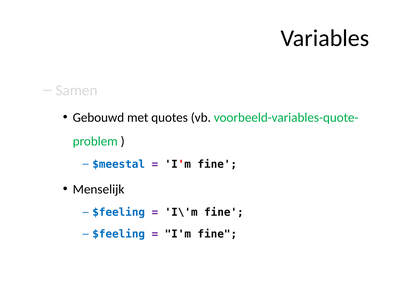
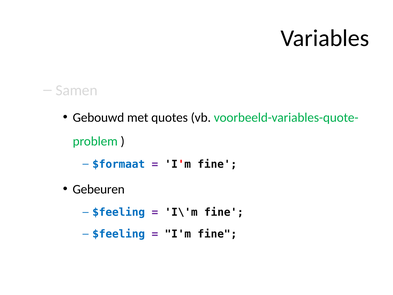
$meestal: $meestal -> $formaat
Menselijk: Menselijk -> Gebeuren
